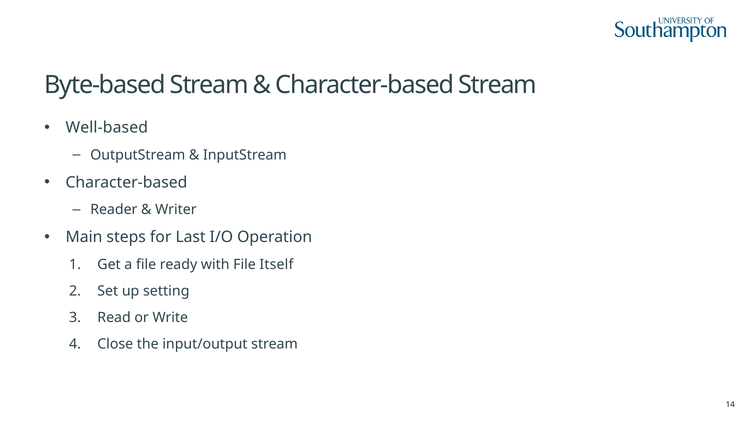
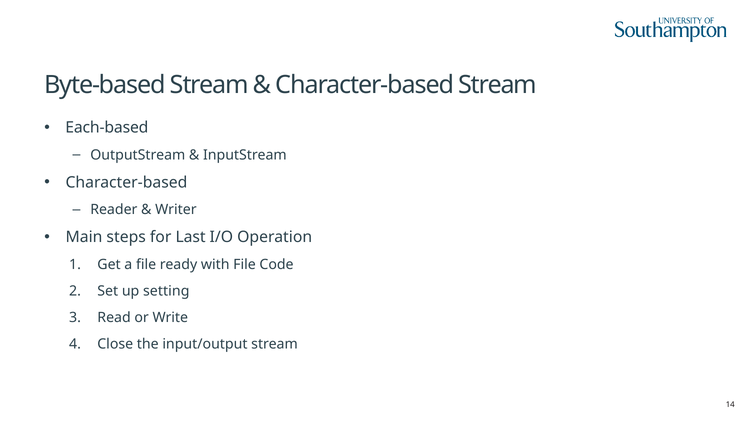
Well-based: Well-based -> Each-based
Itself: Itself -> Code
